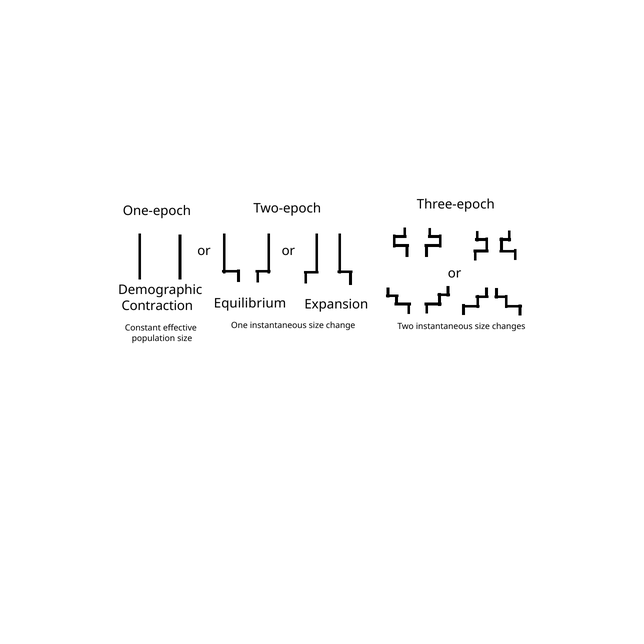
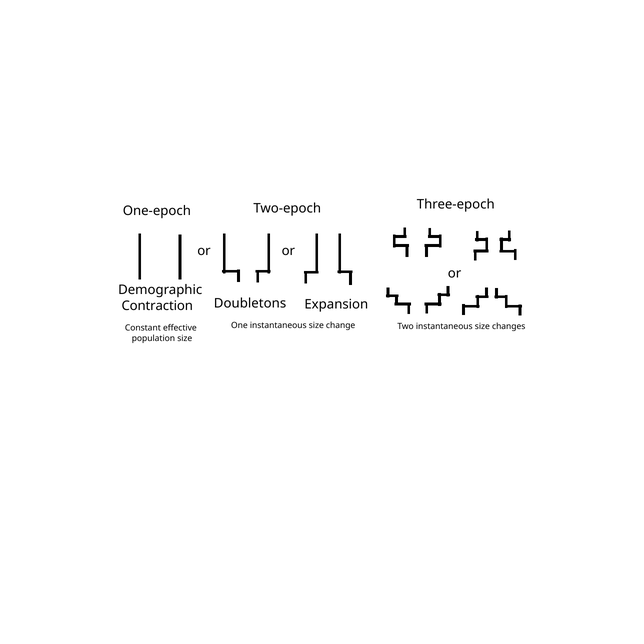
Equilibrium: Equilibrium -> Doubletons
